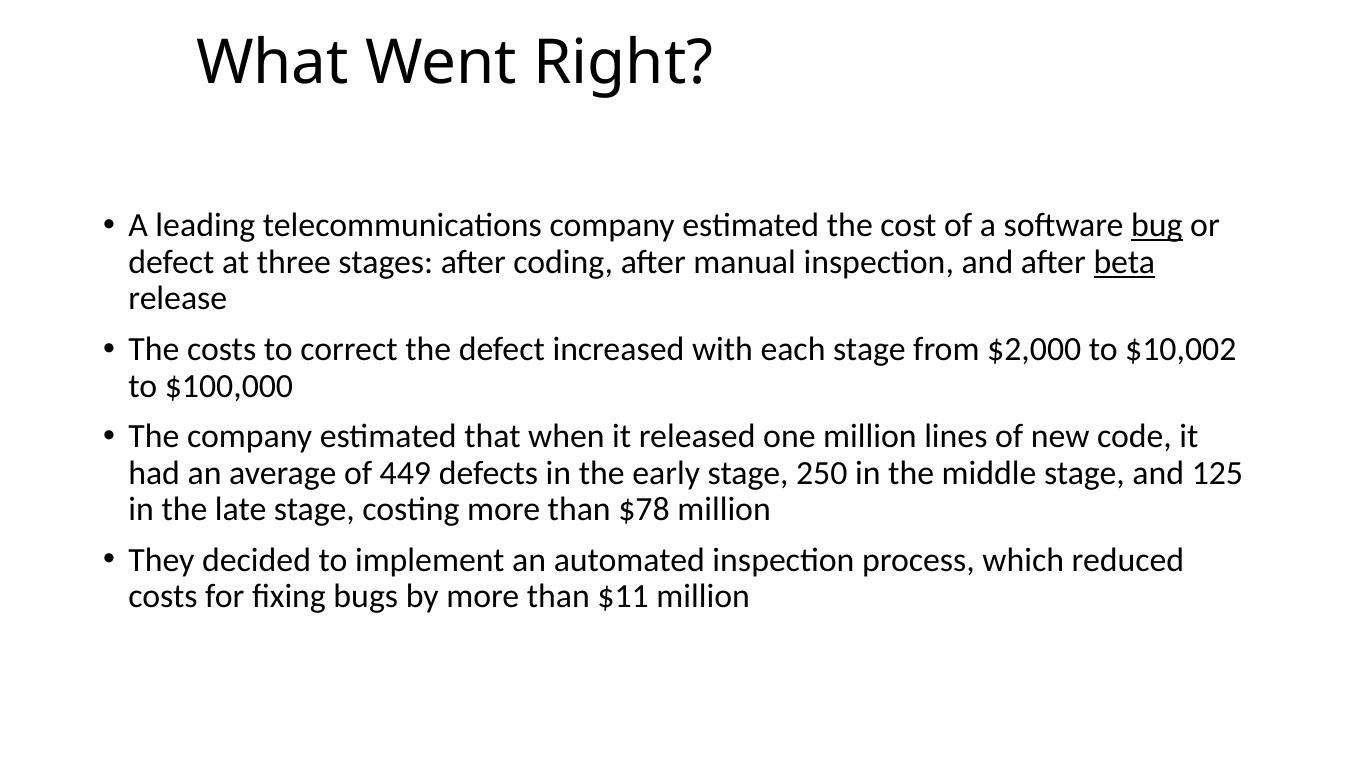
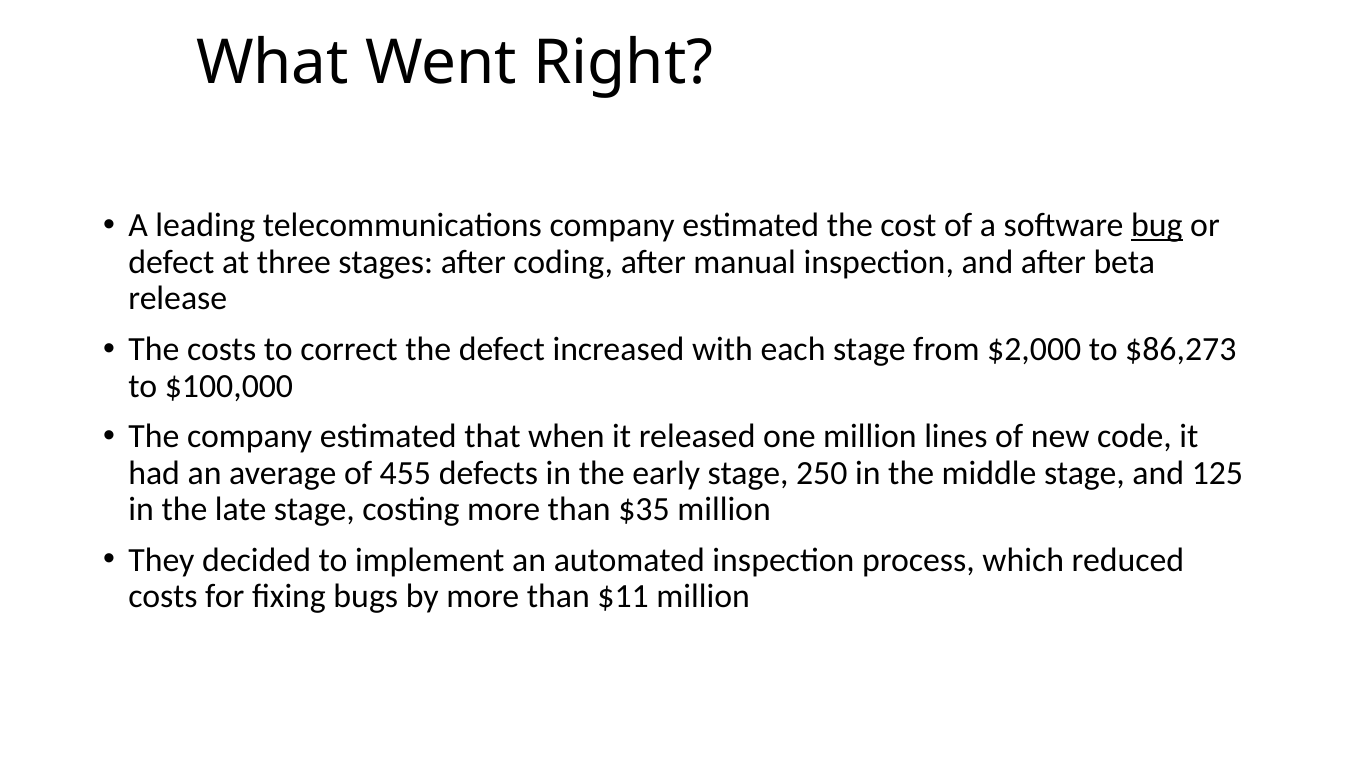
beta underline: present -> none
$10,002: $10,002 -> $86,273
449: 449 -> 455
$78: $78 -> $35
